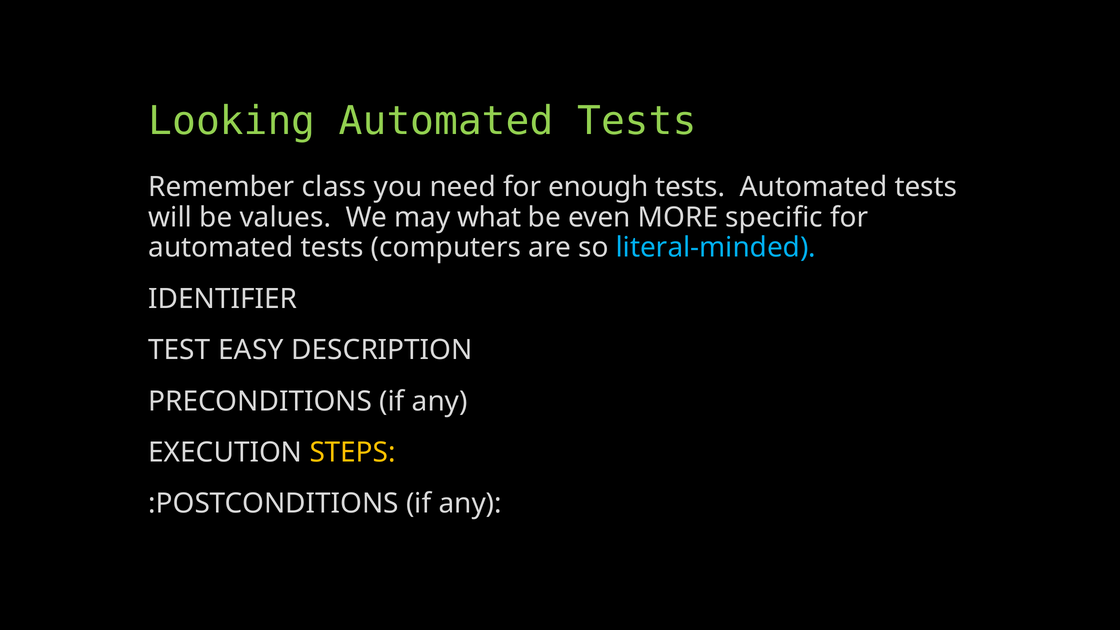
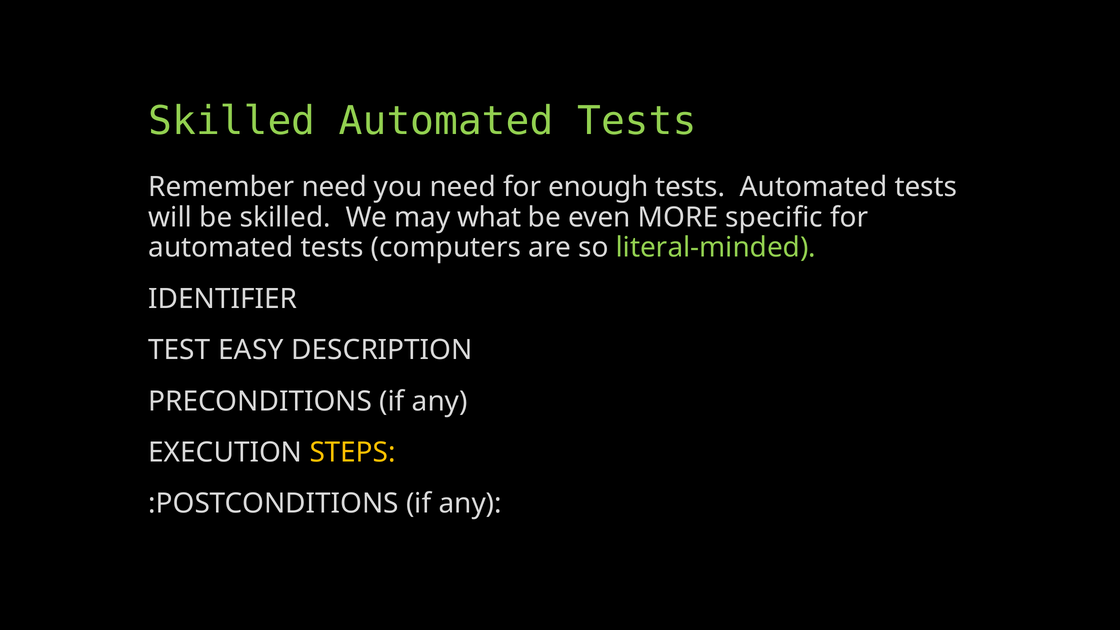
Looking at (232, 121): Looking -> Skilled
Remember class: class -> need
be values: values -> skilled
literal-minded colour: light blue -> light green
